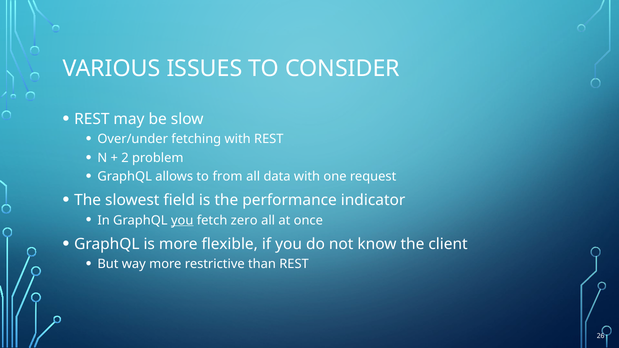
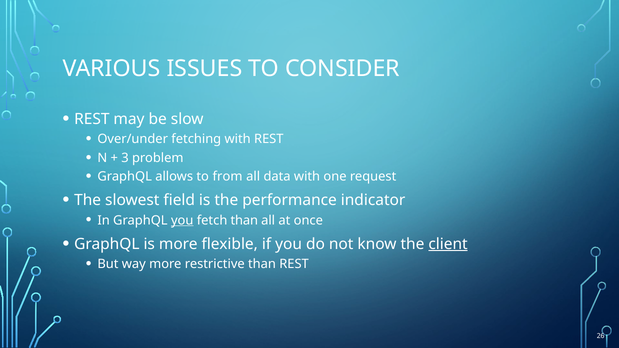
2: 2 -> 3
fetch zero: zero -> than
client underline: none -> present
